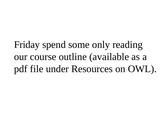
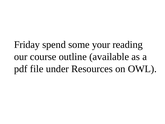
only: only -> your
